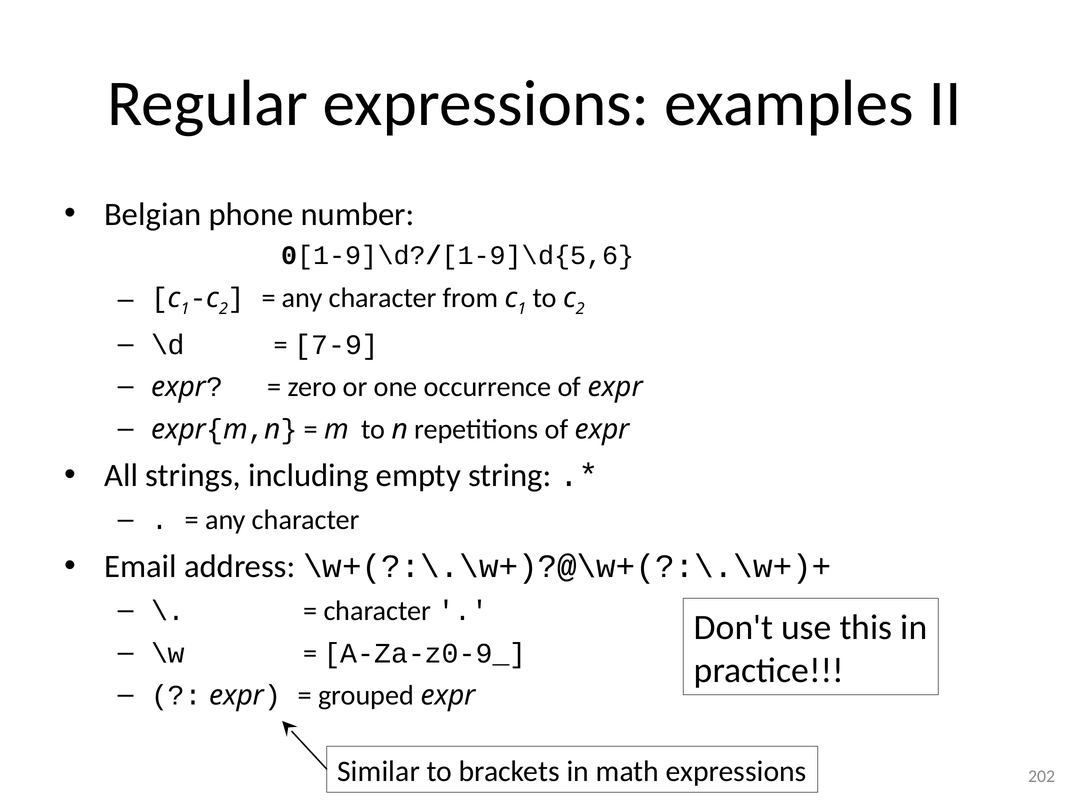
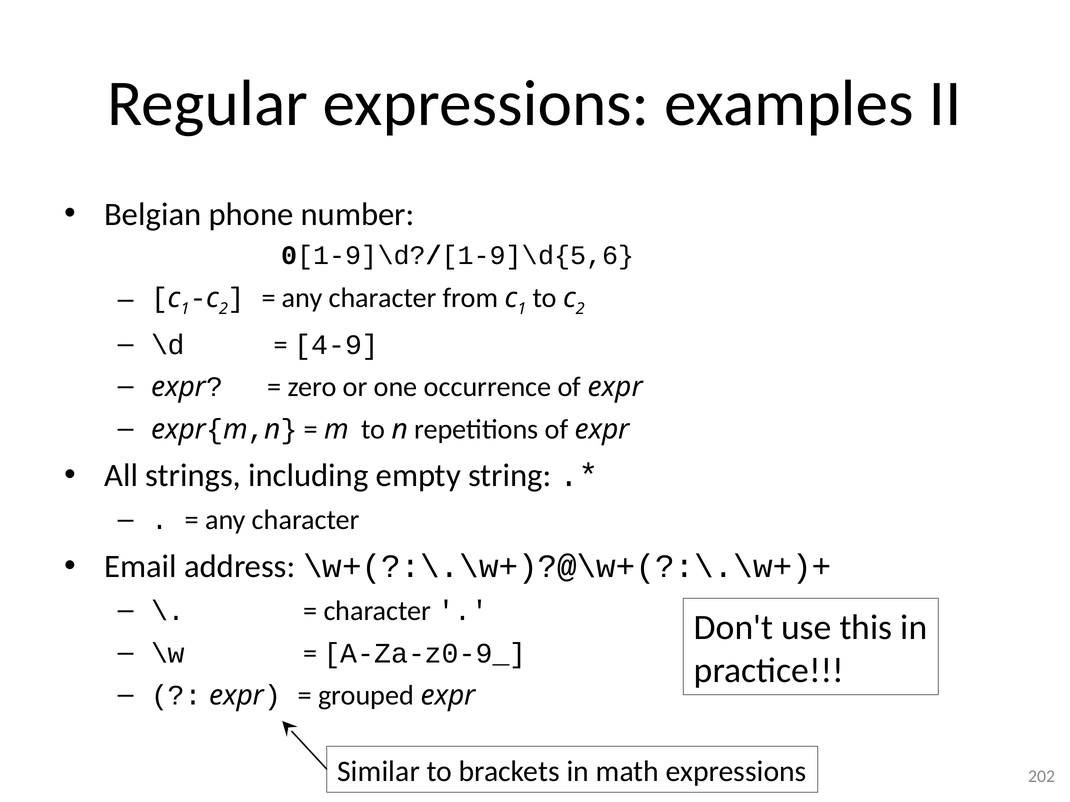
7-9: 7-9 -> 4-9
